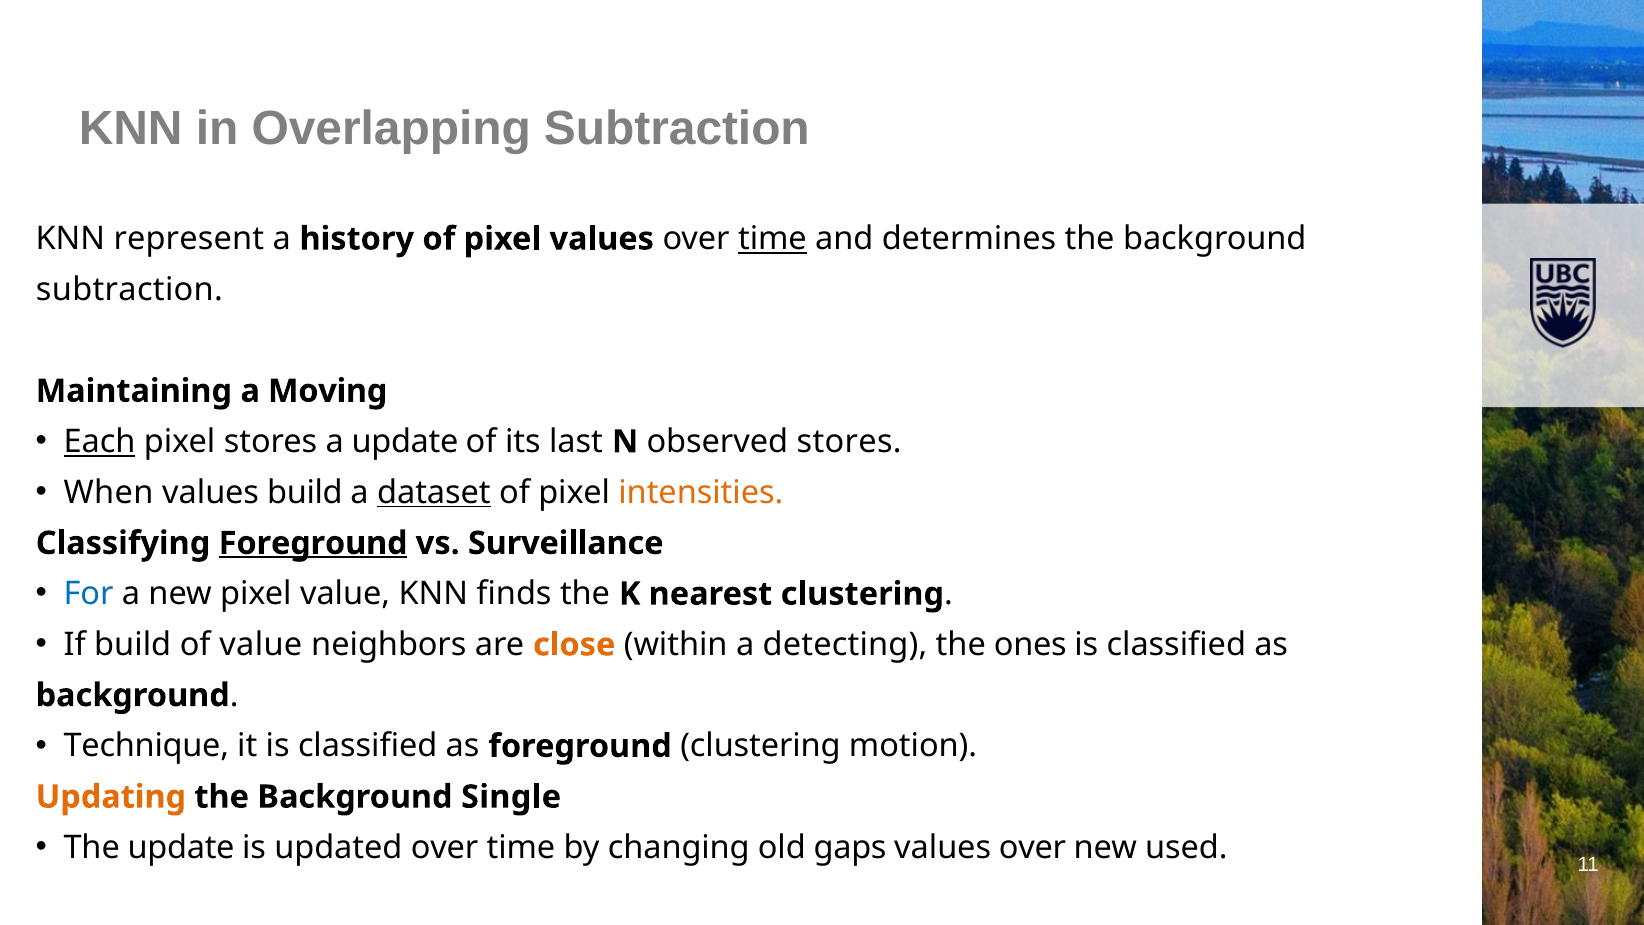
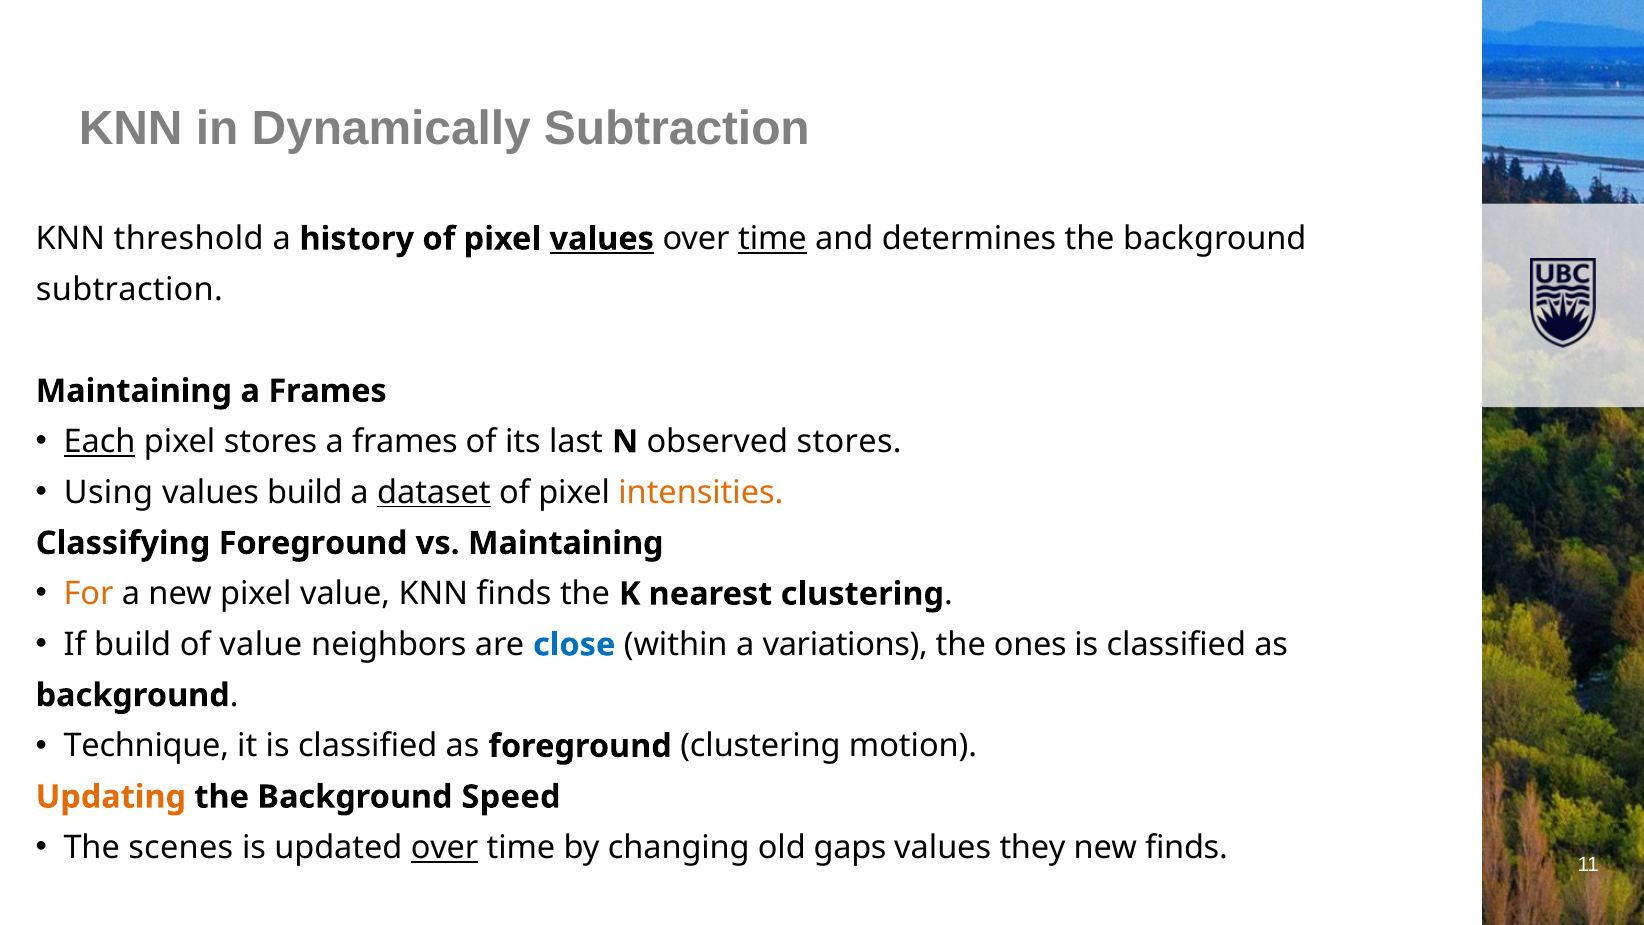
Overlapping: Overlapping -> Dynamically
represent: represent -> threshold
values at (602, 239) underline: none -> present
Maintaining a Moving: Moving -> Frames
stores a update: update -> frames
When: When -> Using
Foreground at (313, 543) underline: present -> none
vs Surveillance: Surveillance -> Maintaining
For colour: blue -> orange
close colour: orange -> blue
detecting: detecting -> variations
Single: Single -> Speed
The update: update -> scenes
over at (445, 847) underline: none -> present
over at (1032, 847): over -> they
new used: used -> finds
